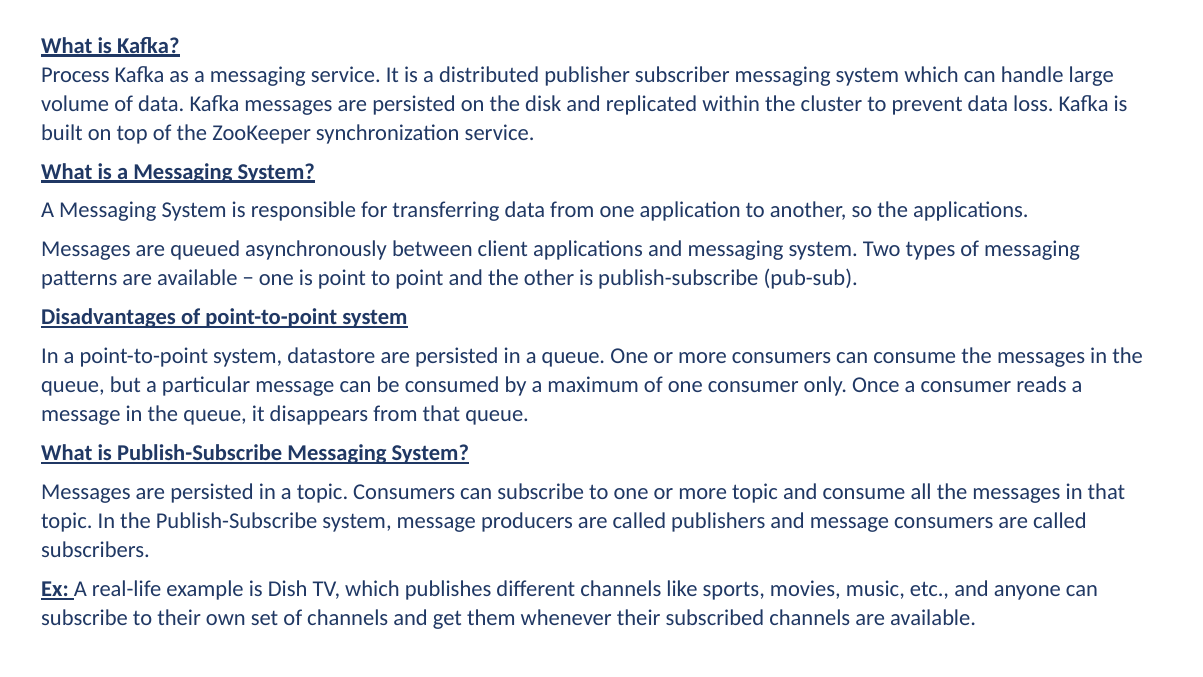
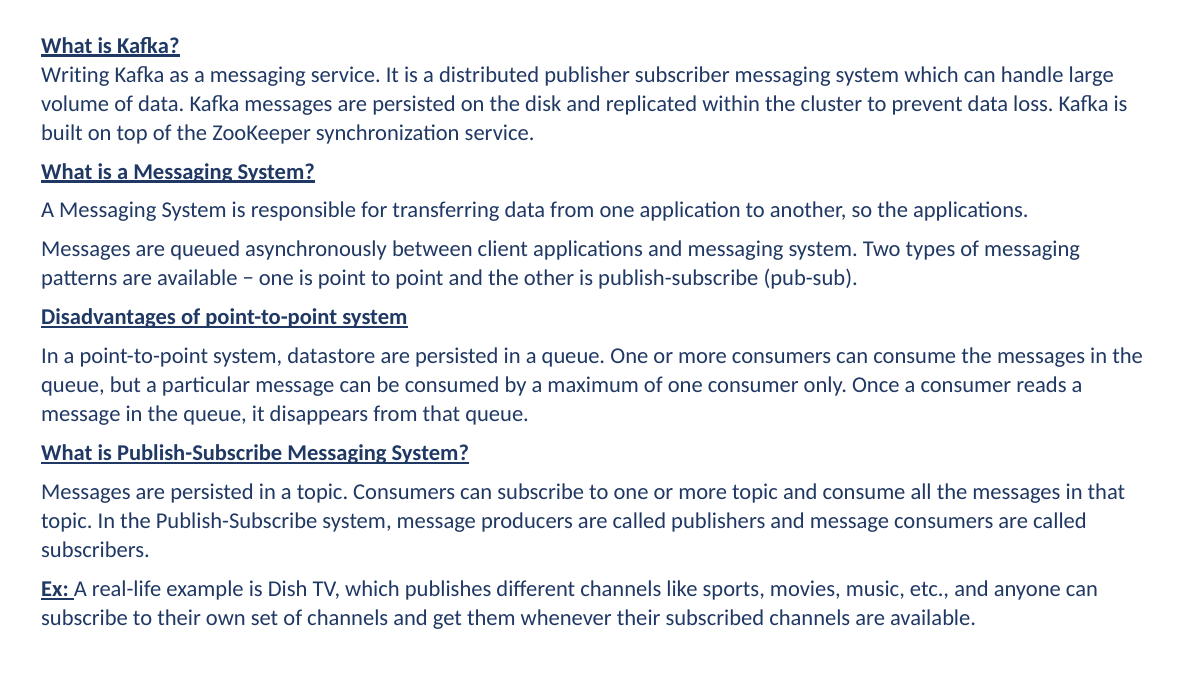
Process: Process -> Writing
